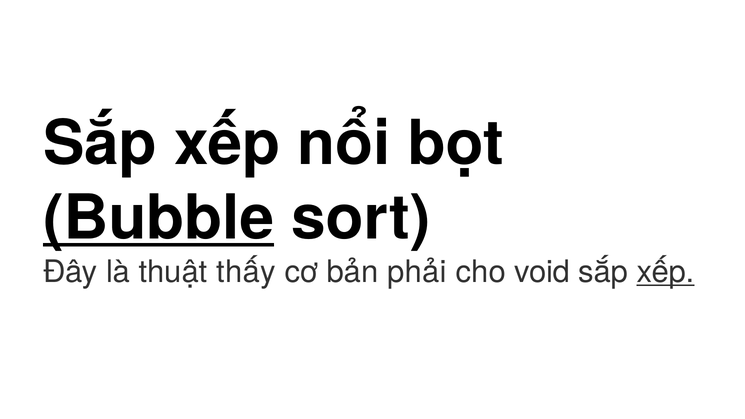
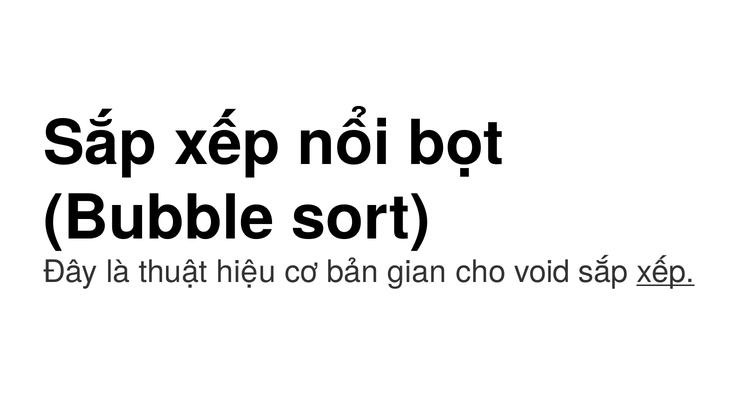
Bubble underline: present -> none
thấy: thấy -> hiệu
phải: phải -> gian
